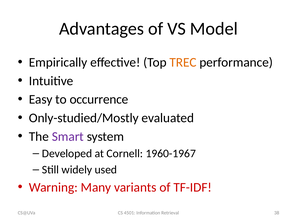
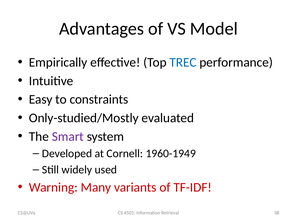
TREC colour: orange -> blue
occurrence: occurrence -> constraints
1960-1967: 1960-1967 -> 1960-1949
